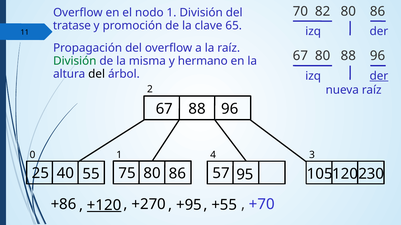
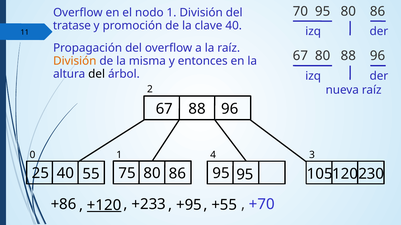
70 82: 82 -> 95
clave 65: 65 -> 40
División at (75, 61) colour: green -> orange
hermano: hermano -> entonces
der at (379, 76) underline: present -> none
80 57: 57 -> 95
+270: +270 -> +233
